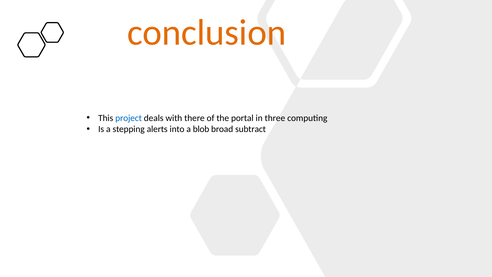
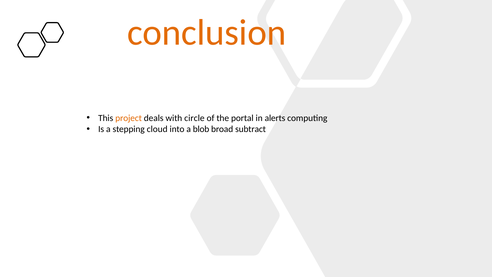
project colour: blue -> orange
there: there -> circle
three: three -> alerts
alerts: alerts -> cloud
